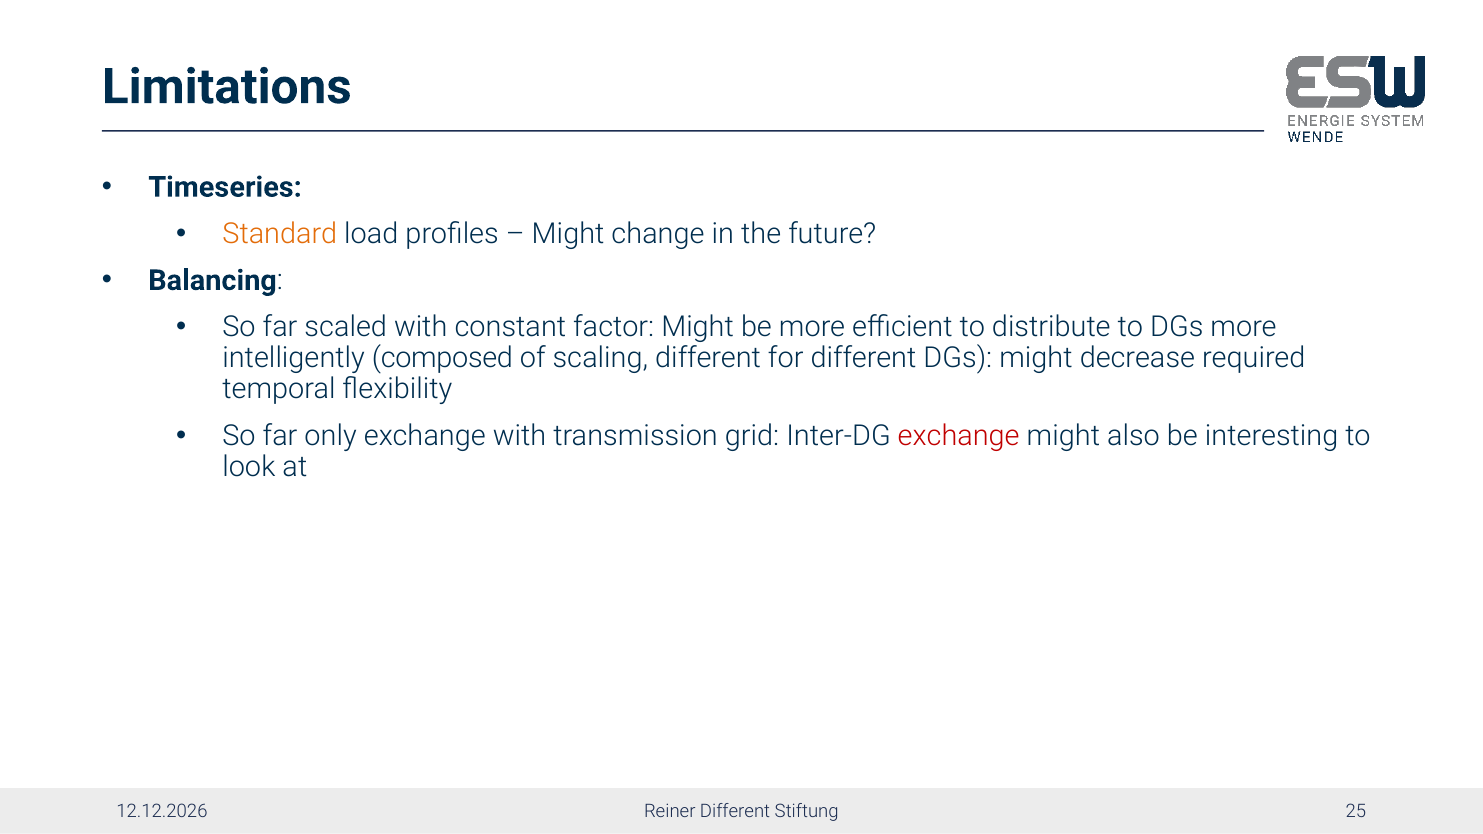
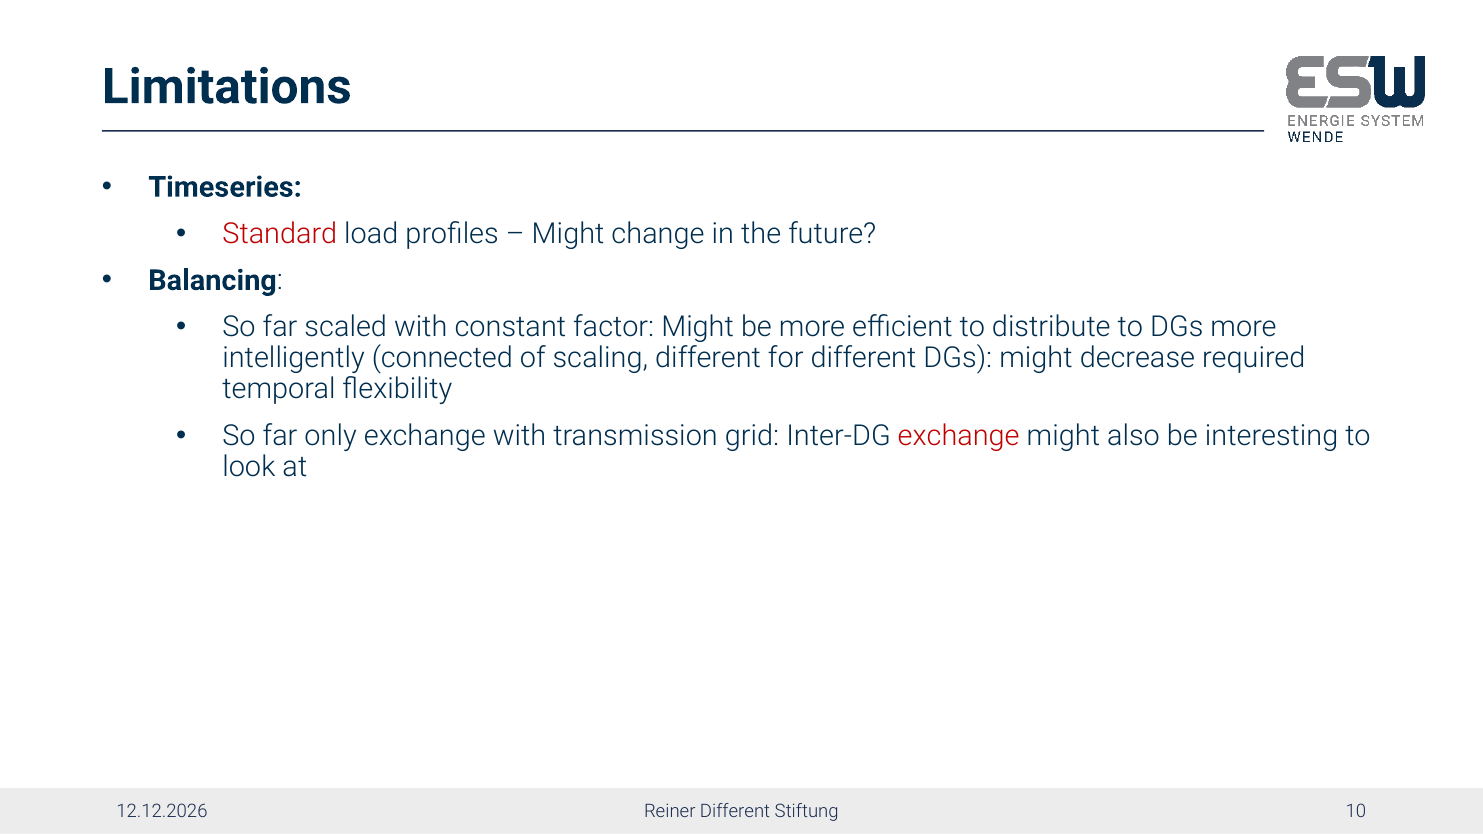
Standard colour: orange -> red
composed: composed -> connected
25: 25 -> 10
